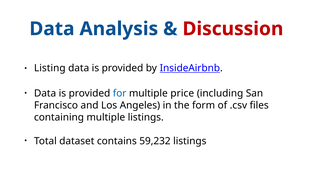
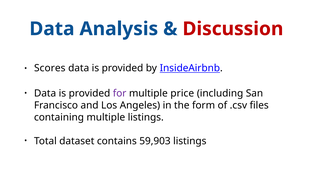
Listing: Listing -> Scores
for colour: blue -> purple
59,232: 59,232 -> 59,903
